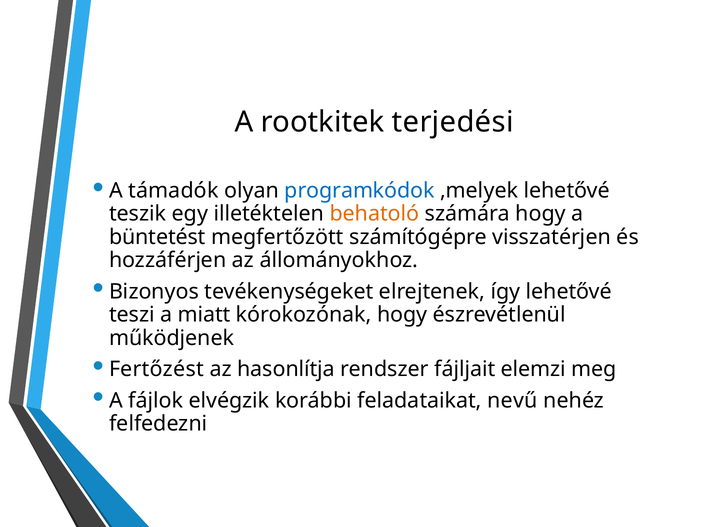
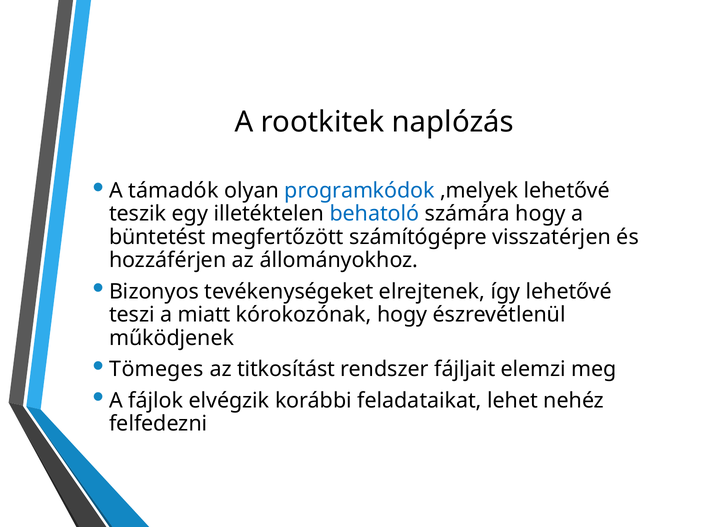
terjedési: terjedési -> naplózás
behatoló colour: orange -> blue
Fertőzést: Fertőzést -> Tömeges
hasonlítja: hasonlítja -> titkosítást
nevű: nevű -> lehet
